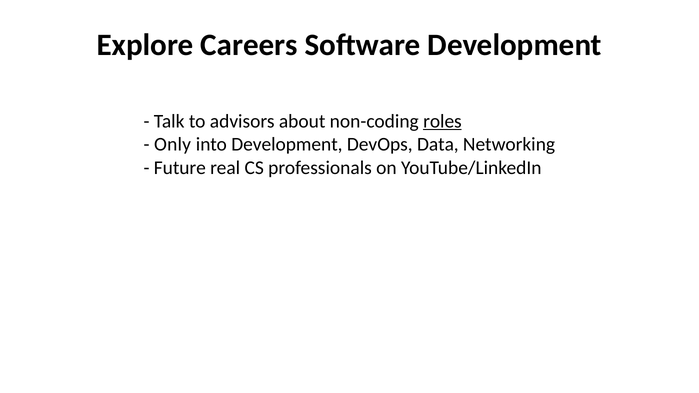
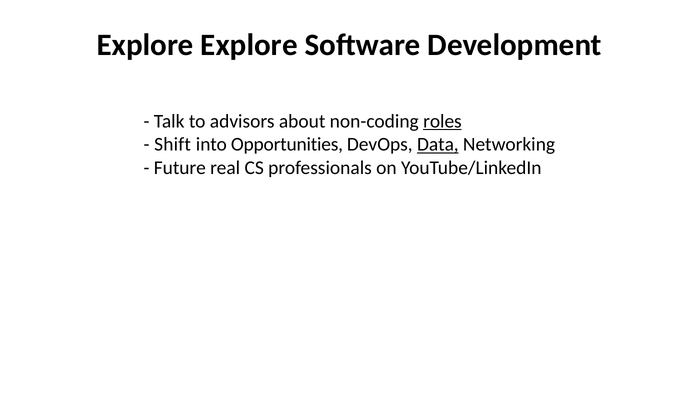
Explore Careers: Careers -> Explore
Only: Only -> Shift
into Development: Development -> Opportunities
Data underline: none -> present
